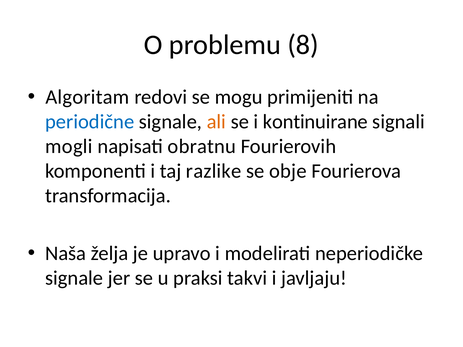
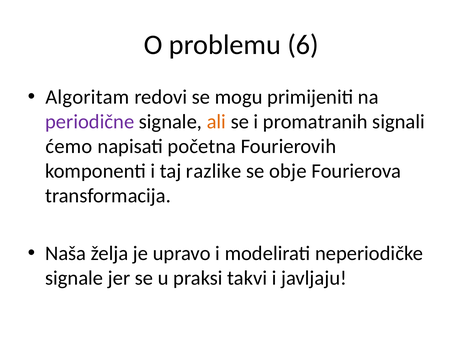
8: 8 -> 6
periodične colour: blue -> purple
kontinuirane: kontinuirane -> promatranih
mogli: mogli -> ćemo
obratnu: obratnu -> početna
